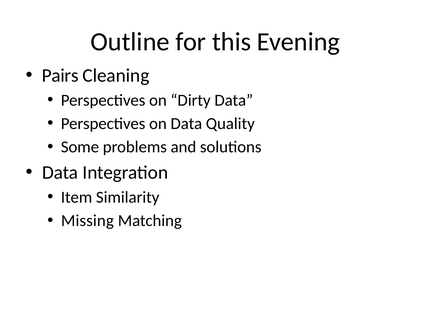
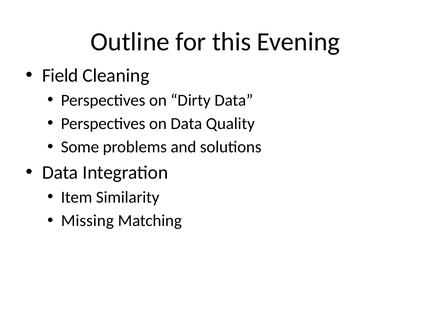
Pairs: Pairs -> Field
